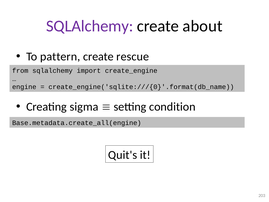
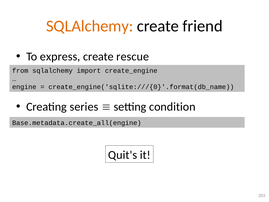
SQLAlchemy at (90, 26) colour: purple -> orange
about: about -> friend
pattern: pattern -> express
sigma: sigma -> series
